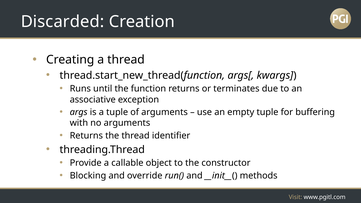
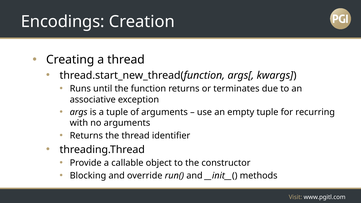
Discarded: Discarded -> Encodings
buffering: buffering -> recurring
